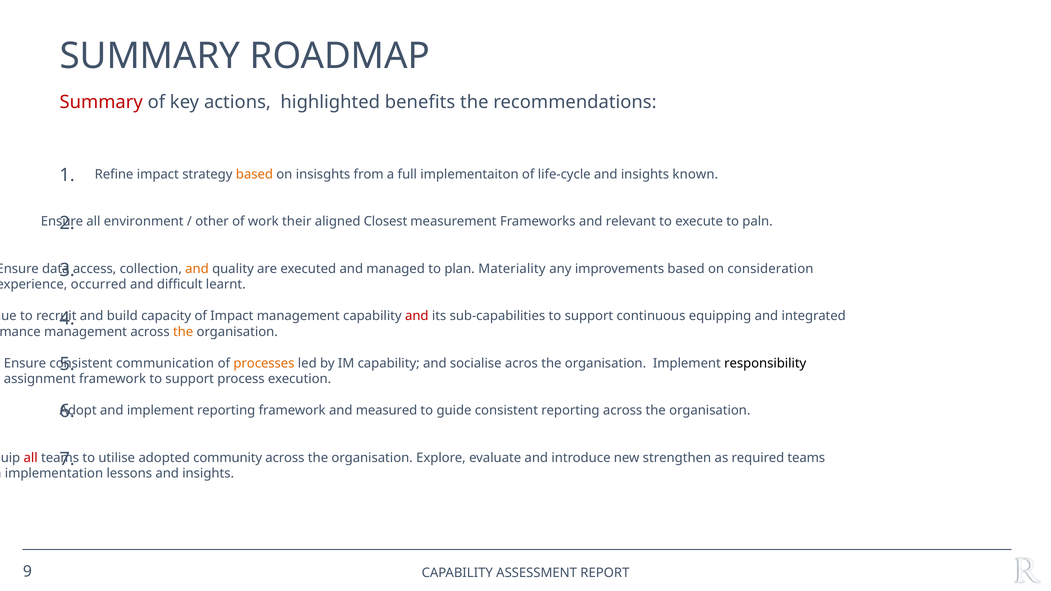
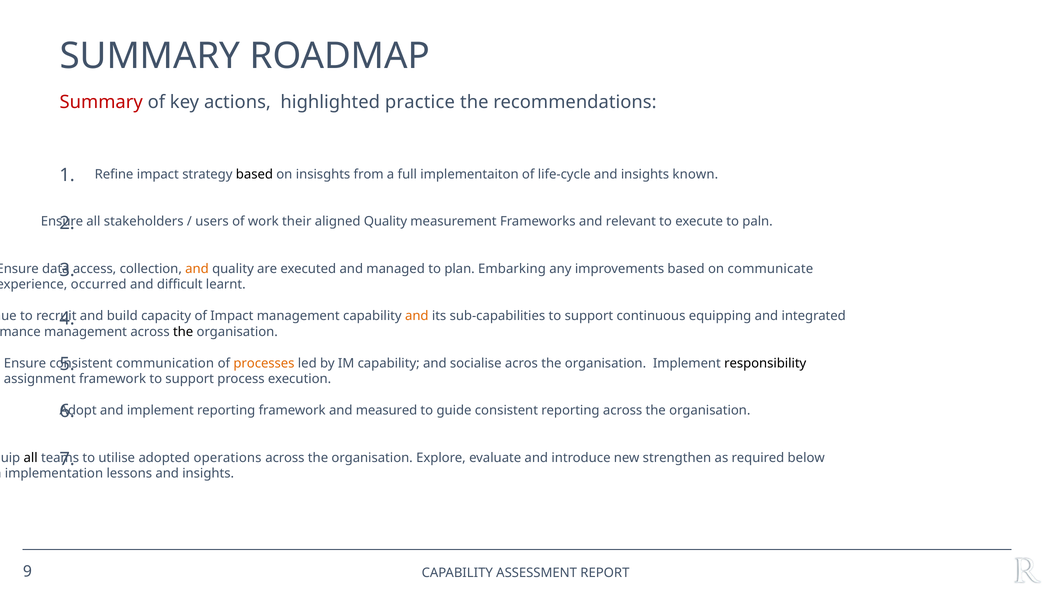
benefits: benefits -> practice
based at (254, 174) colour: orange -> black
environment: environment -> stakeholders
other: other -> users
aligned Closest: Closest -> Quality
Materiality: Materiality -> Embarking
consideration: consideration -> communicate
and at (417, 316) colour: red -> orange
the at (183, 332) colour: orange -> black
all at (31, 458) colour: red -> black
community: community -> operations
required teams: teams -> below
